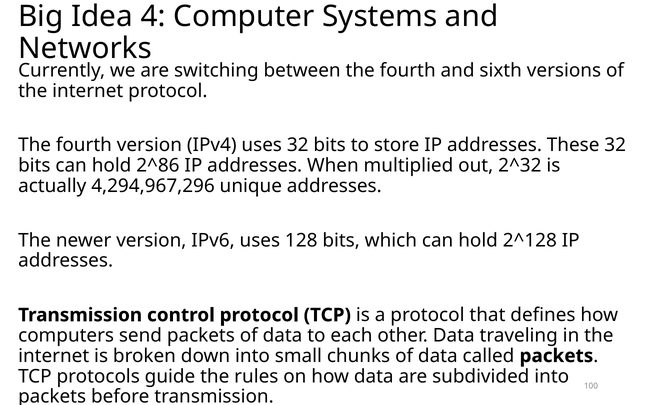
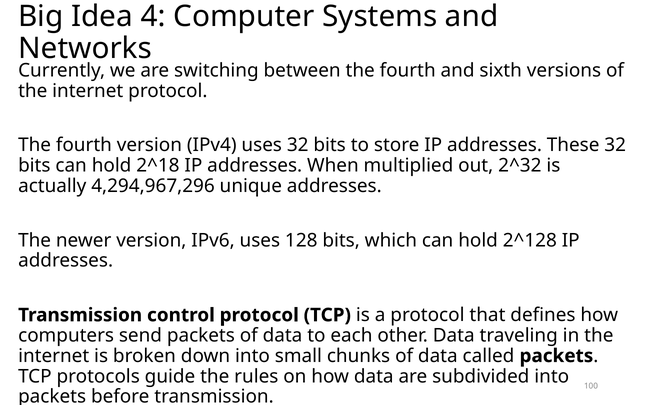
2^86: 2^86 -> 2^18
